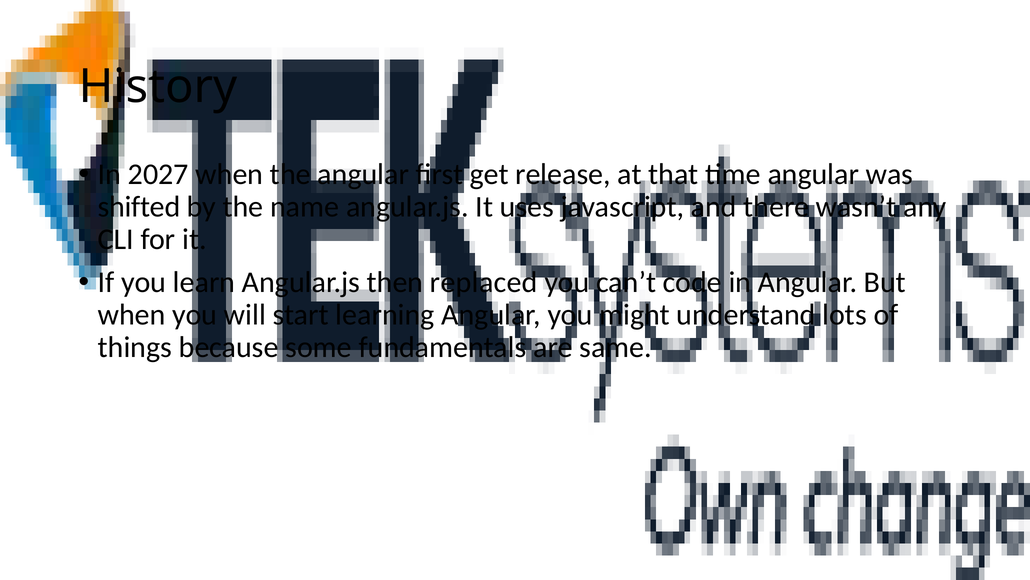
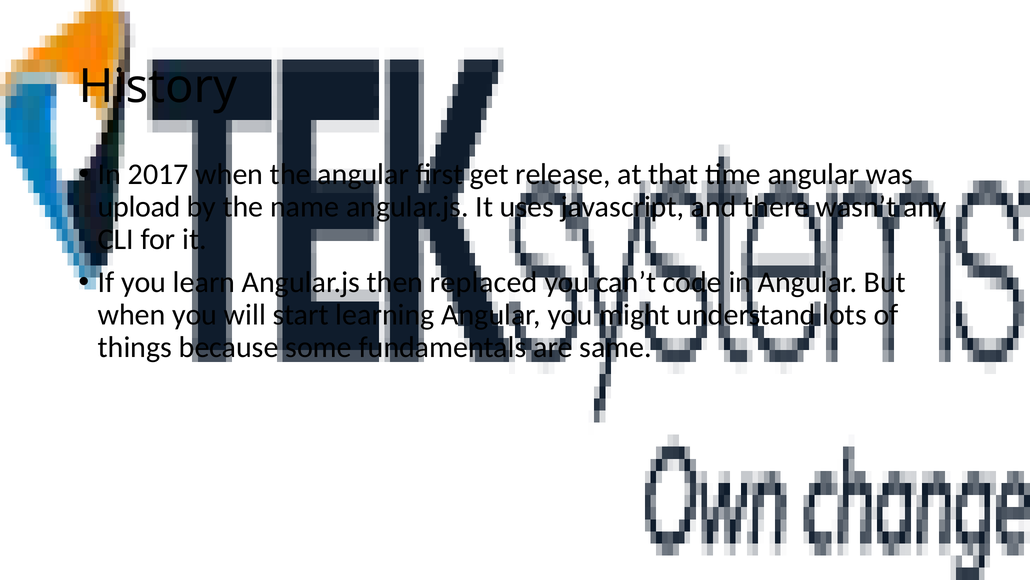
2027: 2027 -> 2017
shifted: shifted -> upload
